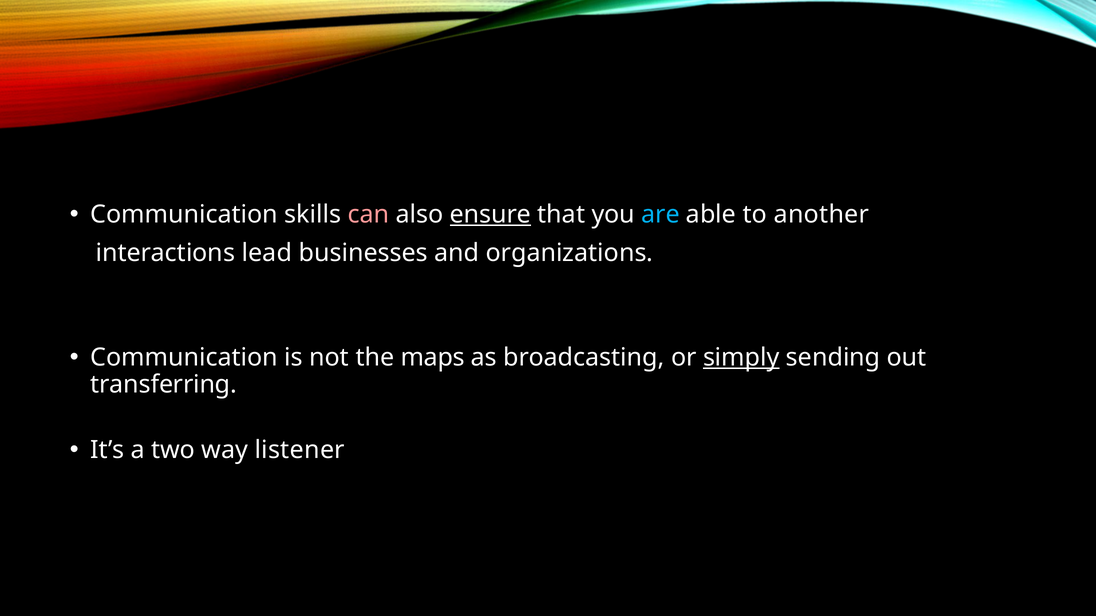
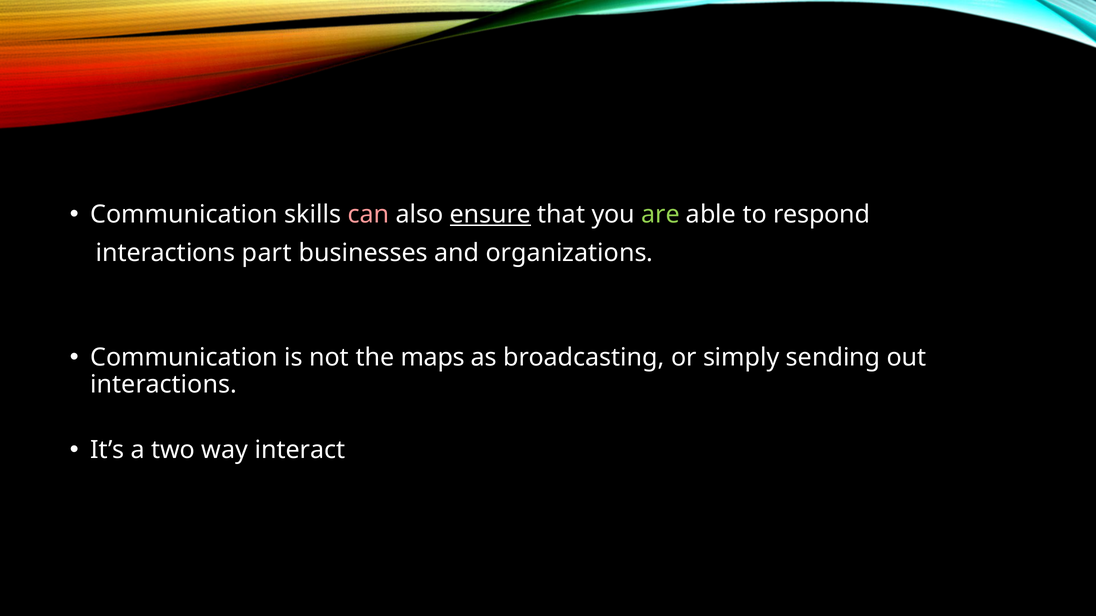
are colour: light blue -> light green
another: another -> respond
lead: lead -> part
simply underline: present -> none
transferring at (164, 385): transferring -> interactions
listener: listener -> interact
